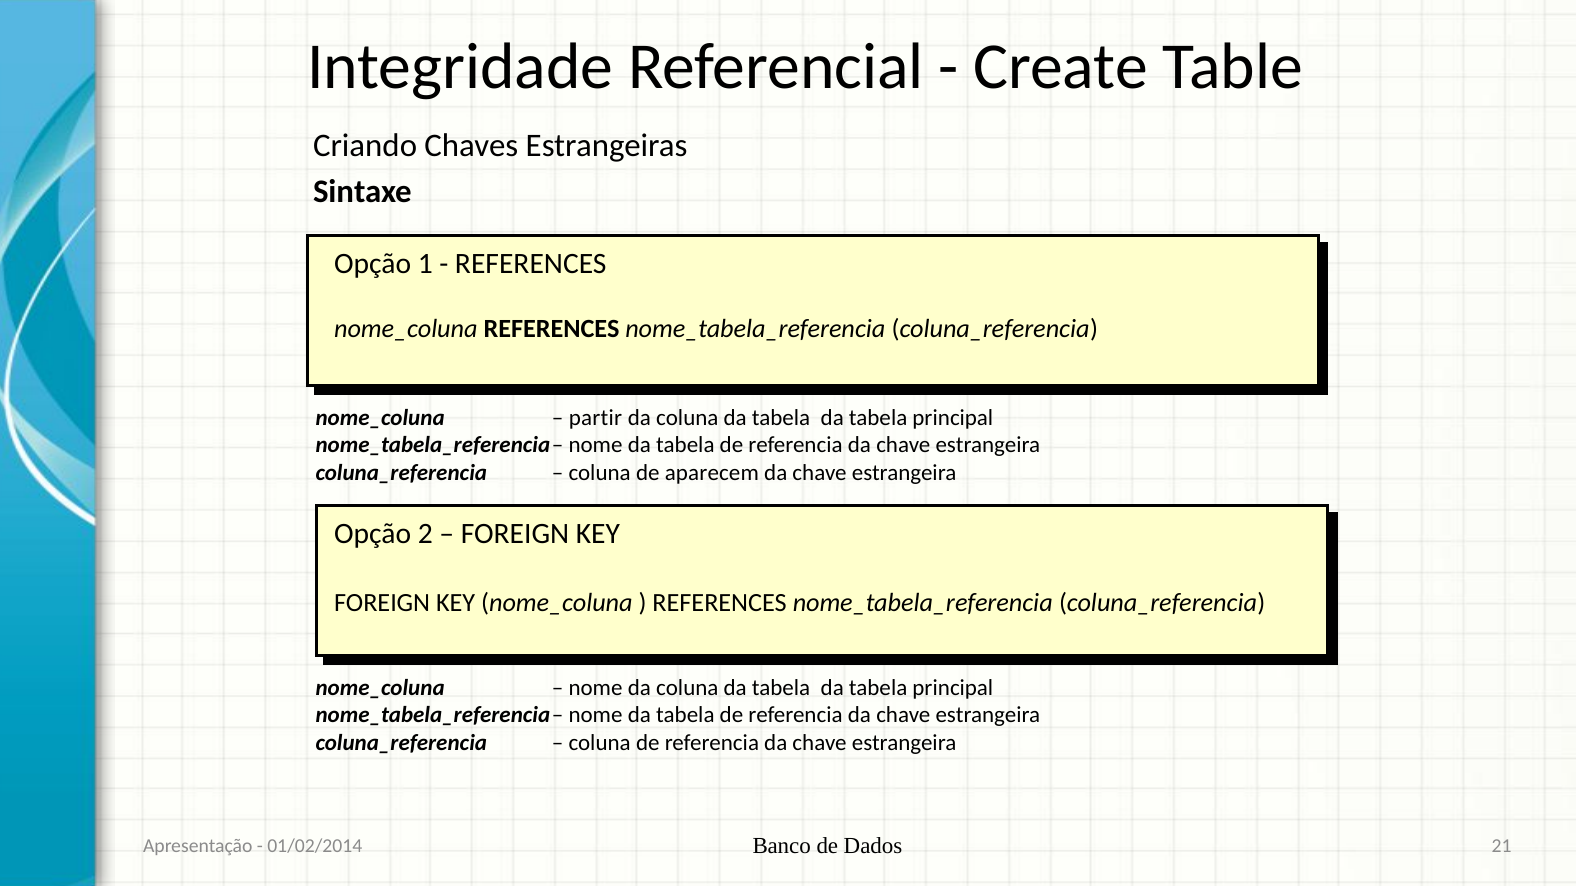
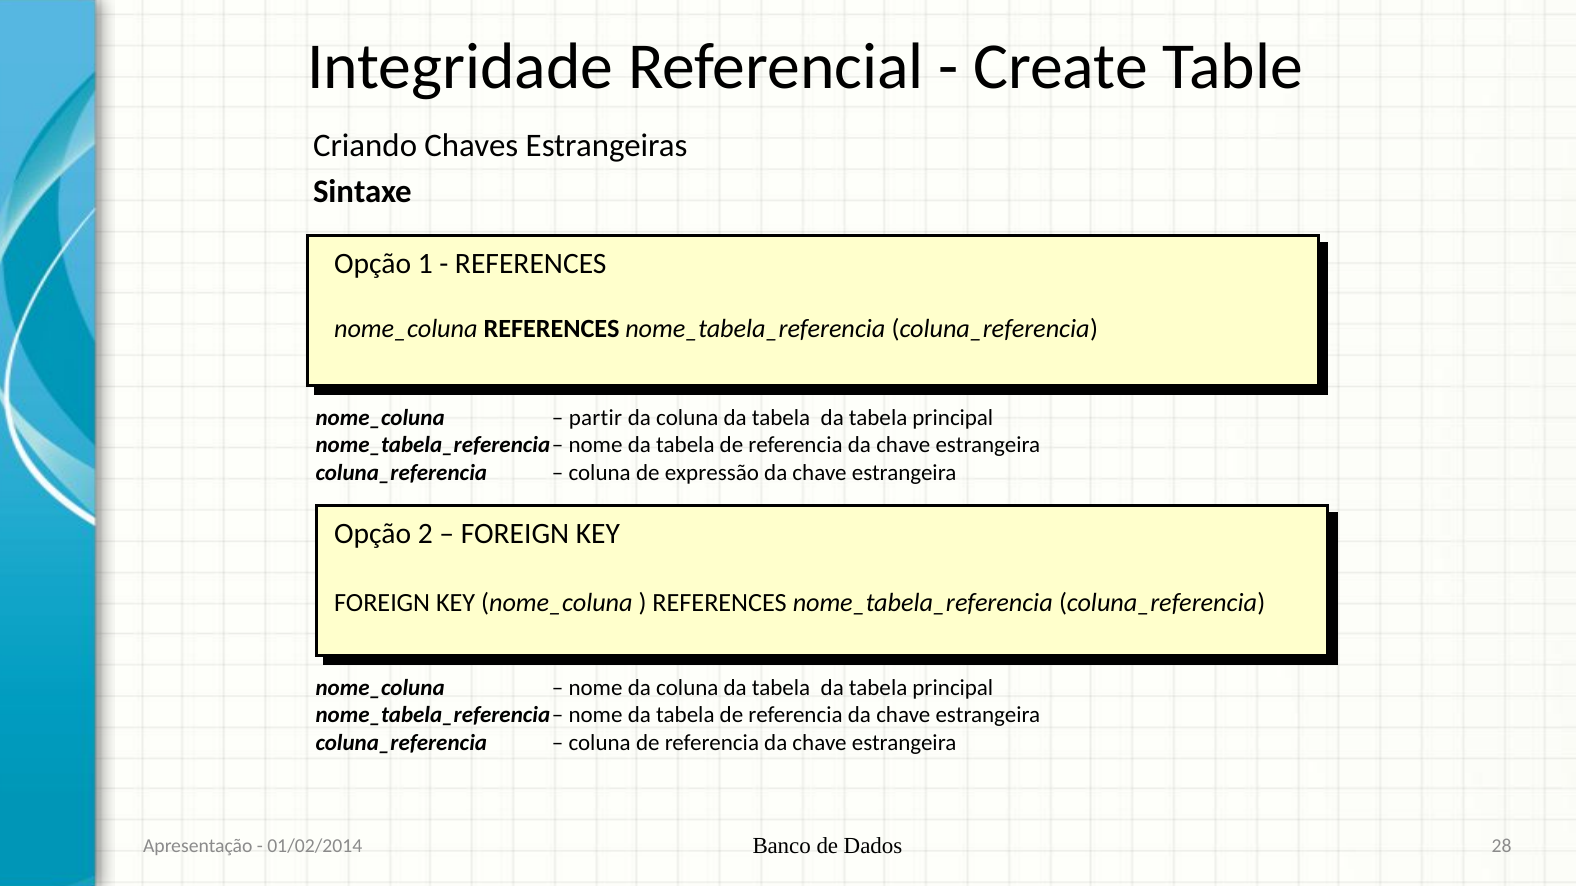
aparecem: aparecem -> expressão
21: 21 -> 28
